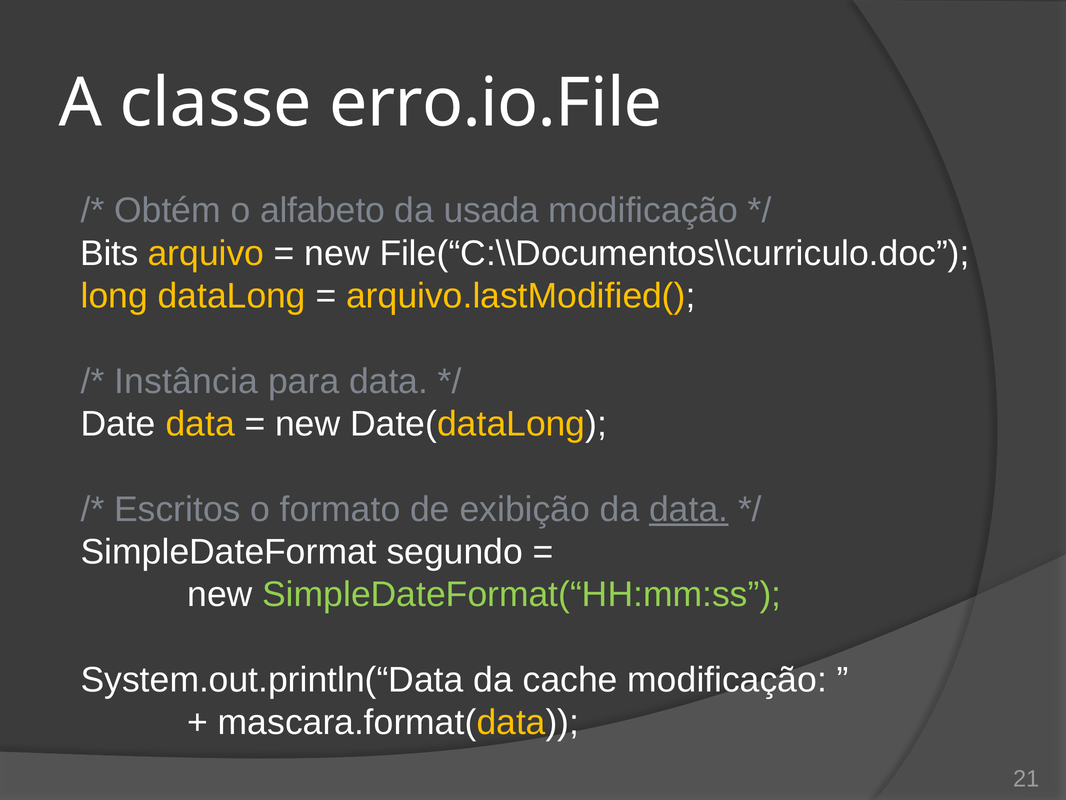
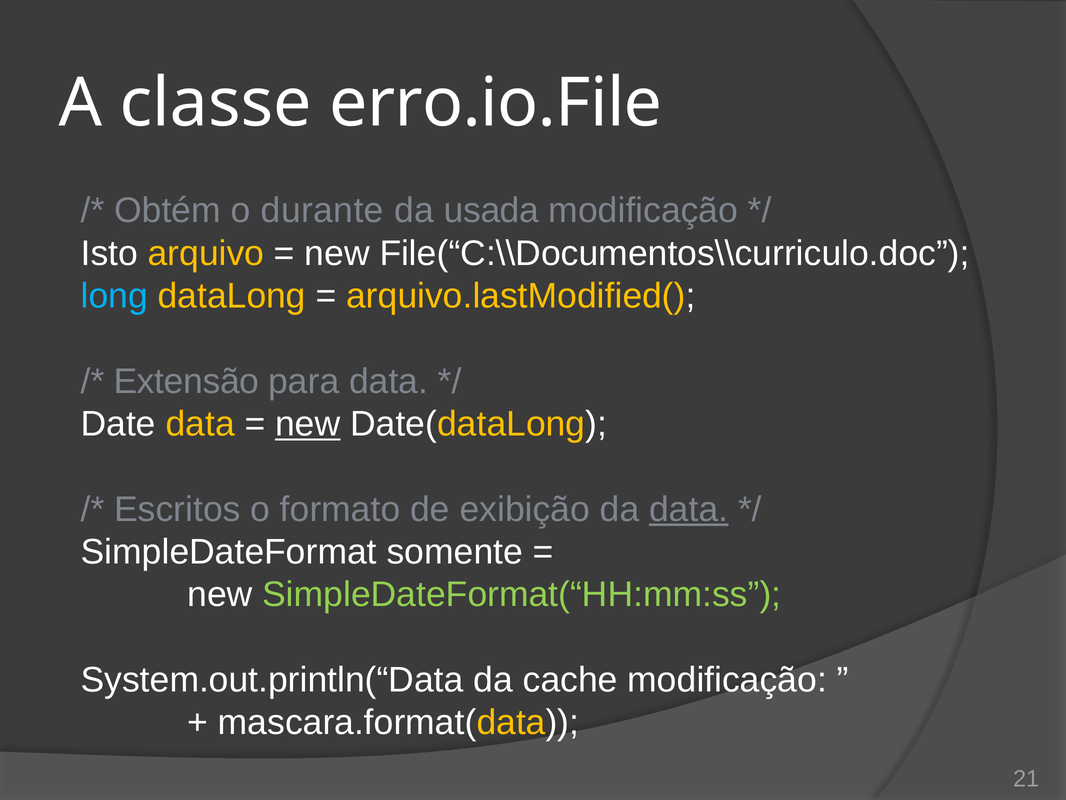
alfabeto: alfabeto -> durante
Bits: Bits -> Isto
long colour: yellow -> light blue
Instância: Instância -> Extensão
new at (308, 424) underline: none -> present
segundo: segundo -> somente
